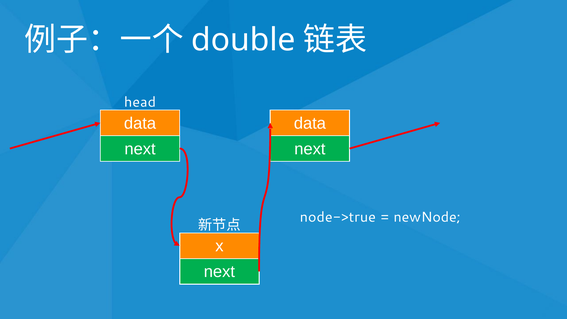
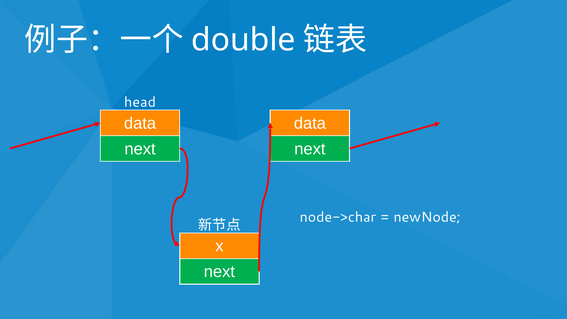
node->true: node->true -> node->char
